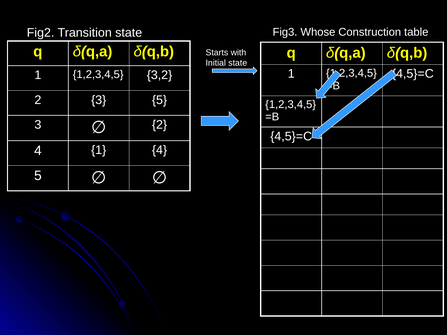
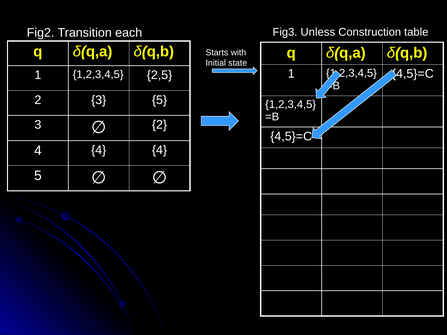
Whose: Whose -> Unless
Transition state: state -> each
3,2: 3,2 -> 2,5
1 at (99, 150): 1 -> 4
